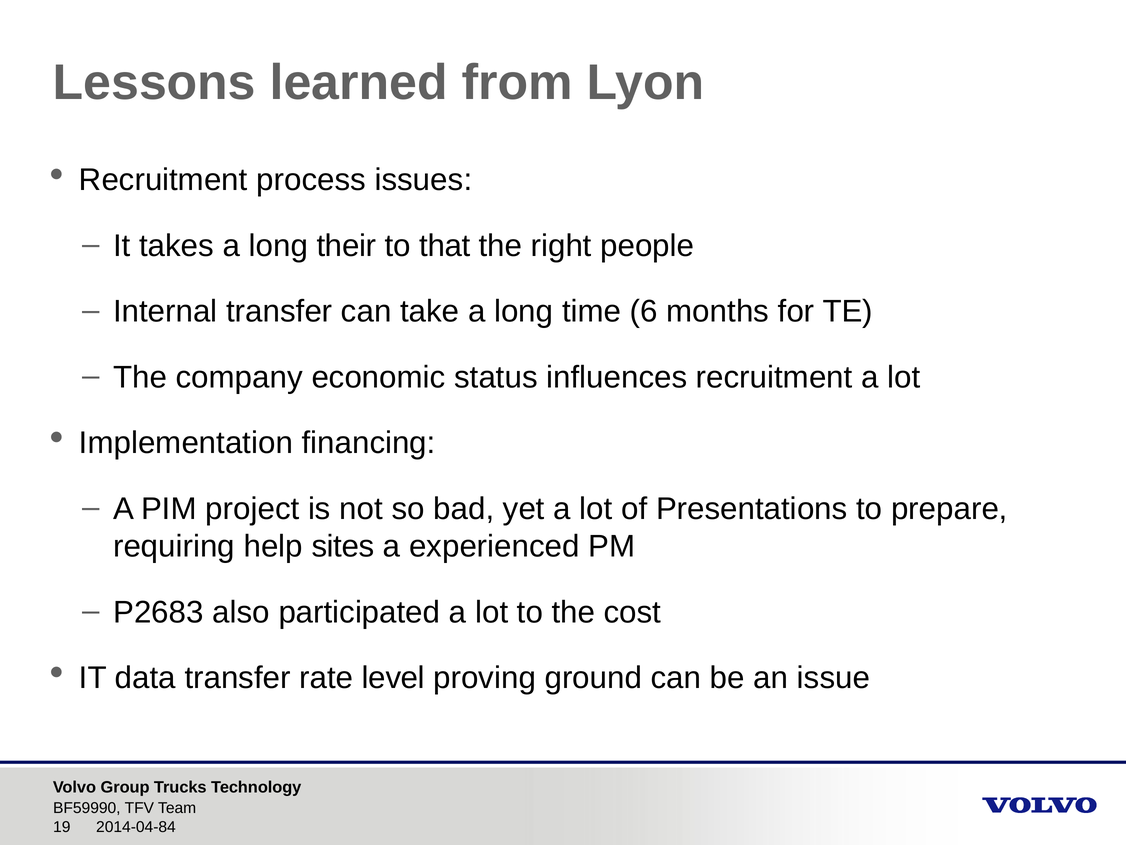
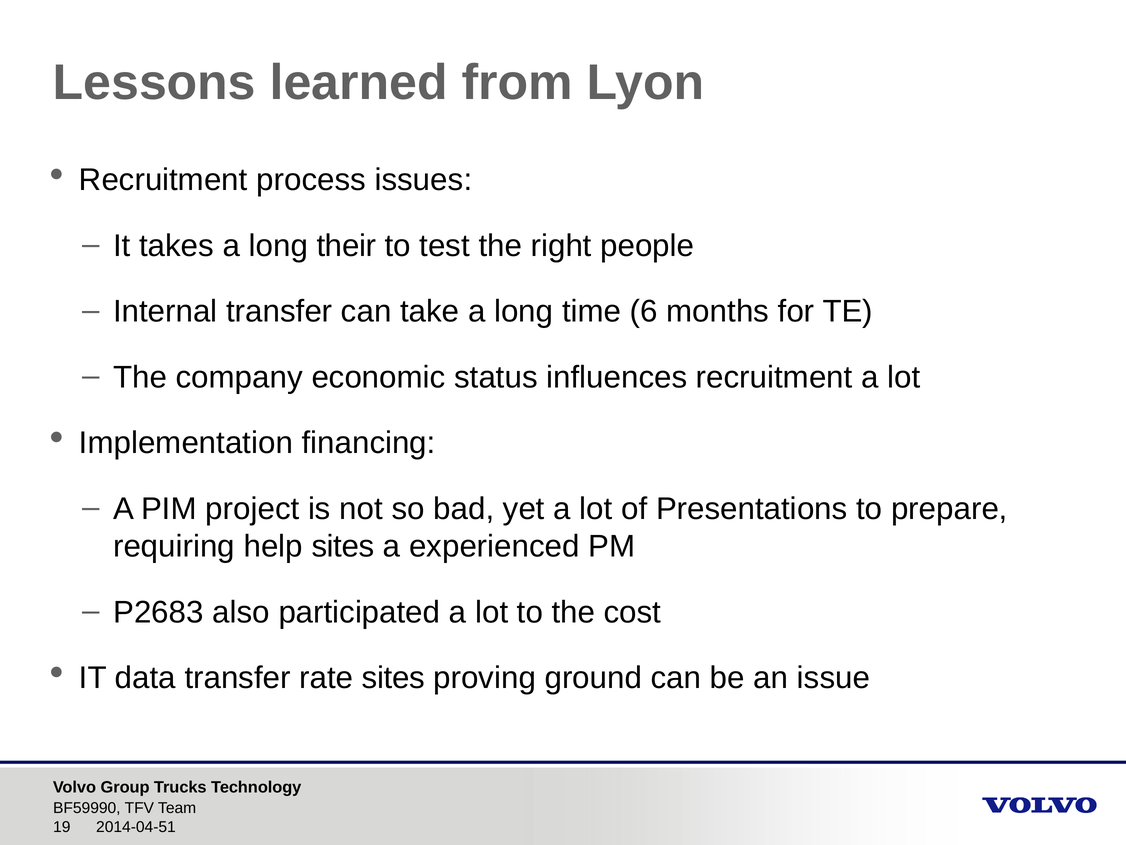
that: that -> test
rate level: level -> sites
2014-04-84: 2014-04-84 -> 2014-04-51
